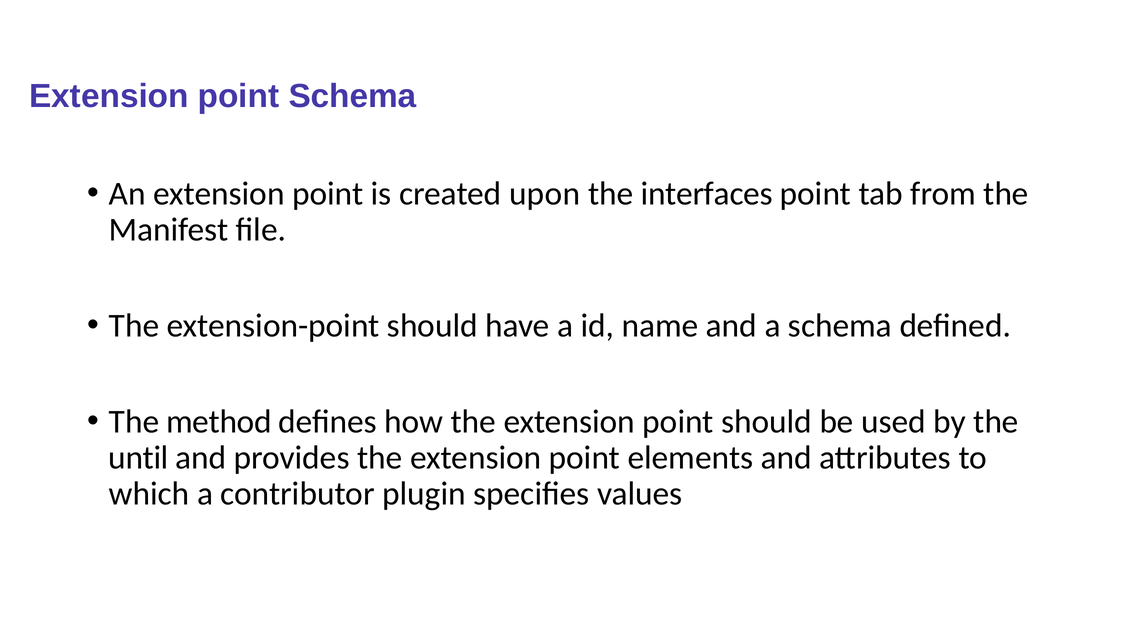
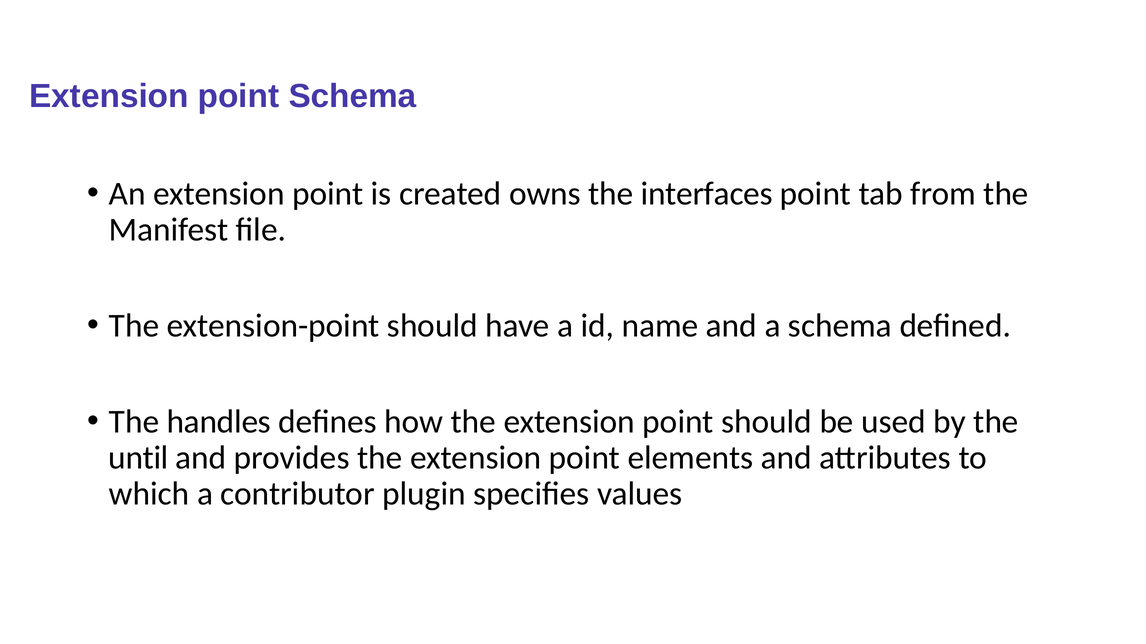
upon: upon -> owns
method: method -> handles
